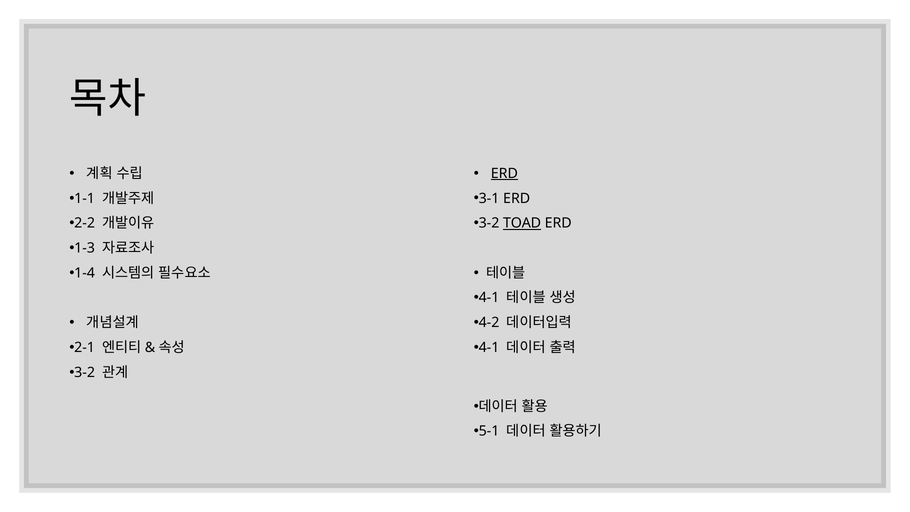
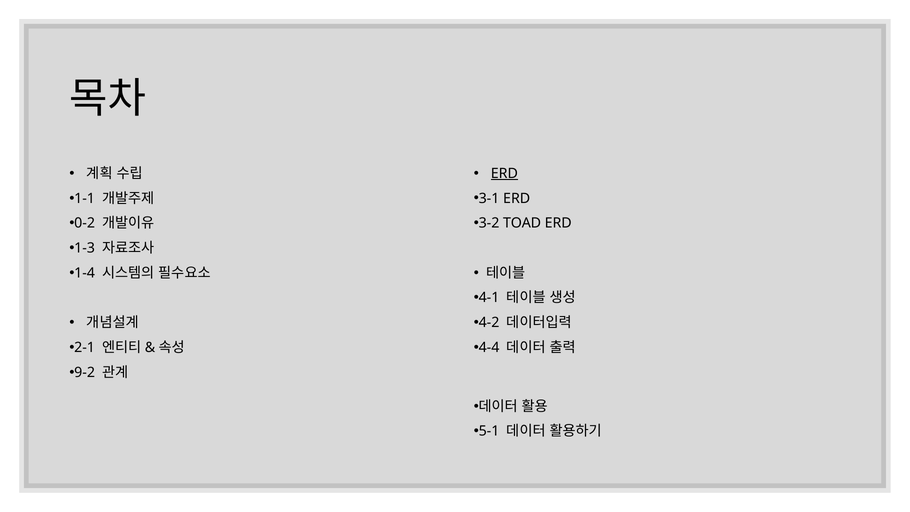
2-2: 2-2 -> 0-2
TOAD underline: present -> none
4-1 at (489, 347): 4-1 -> 4-4
3-2 at (85, 372): 3-2 -> 9-2
